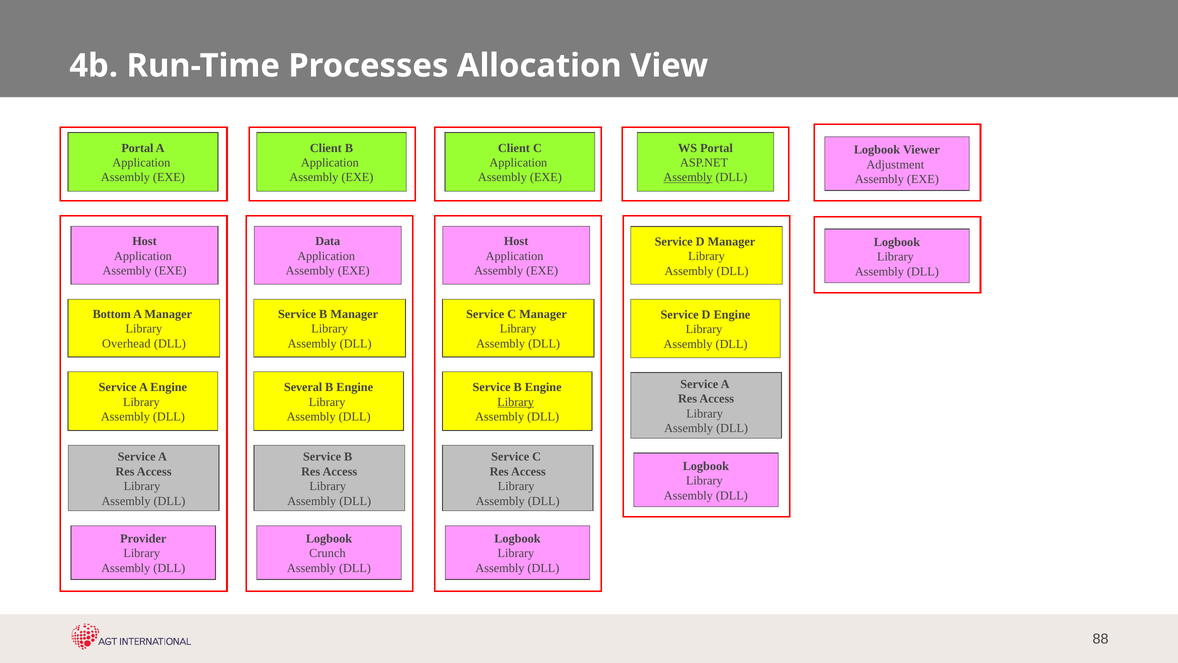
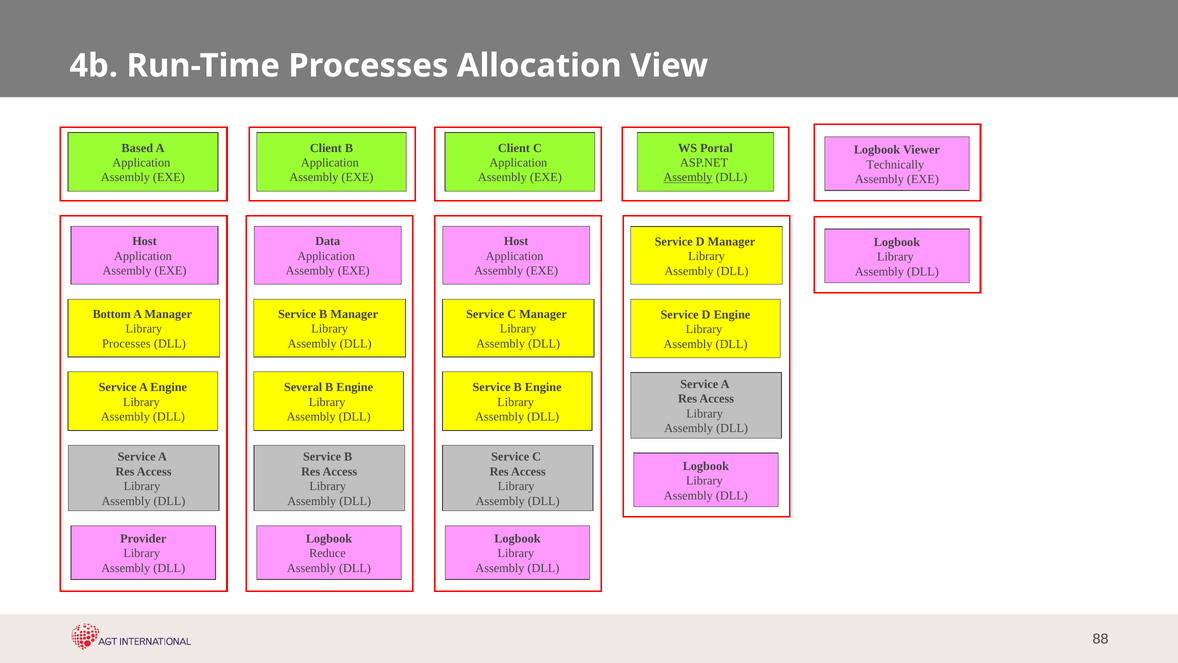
Portal at (137, 148): Portal -> Based
Adjustment: Adjustment -> Technically
Overhead at (126, 343): Overhead -> Processes
Library at (516, 402) underline: present -> none
Crunch: Crunch -> Reduce
